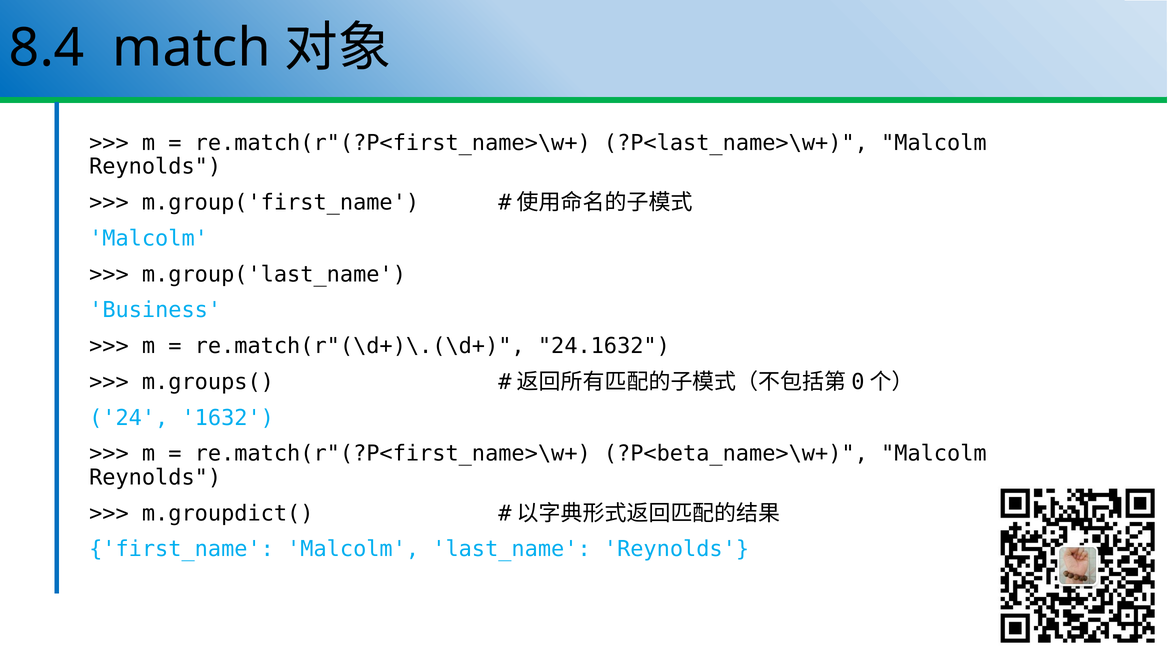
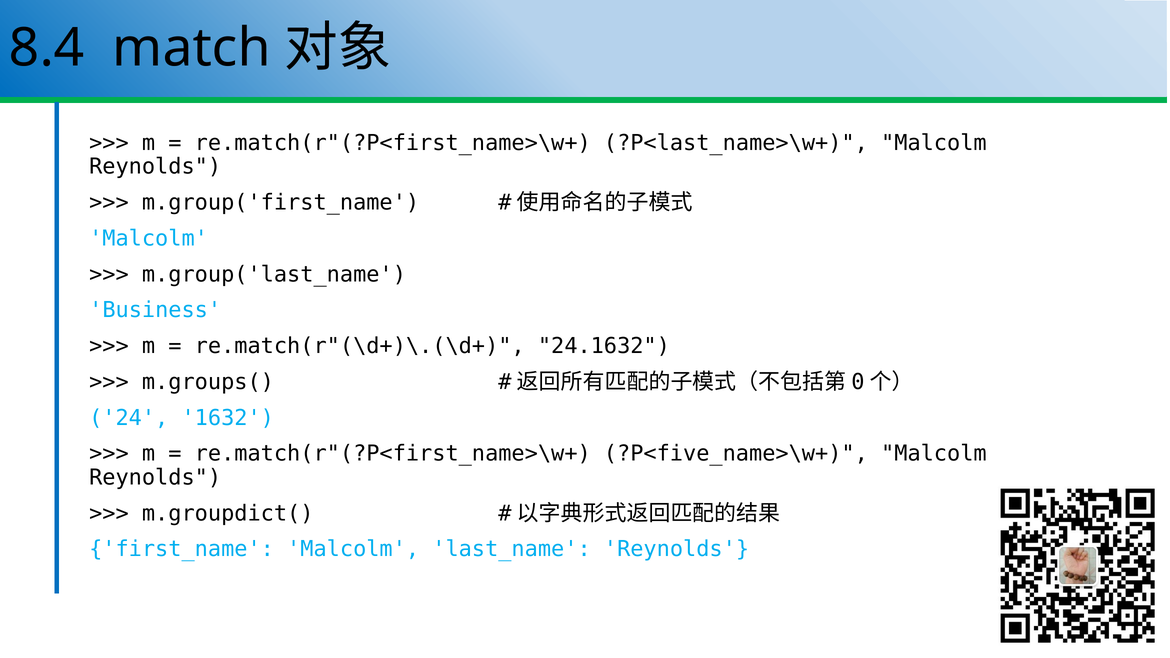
?P<beta_name>\w+: ?P<beta_name>\w+ -> ?P<five_name>\w+
